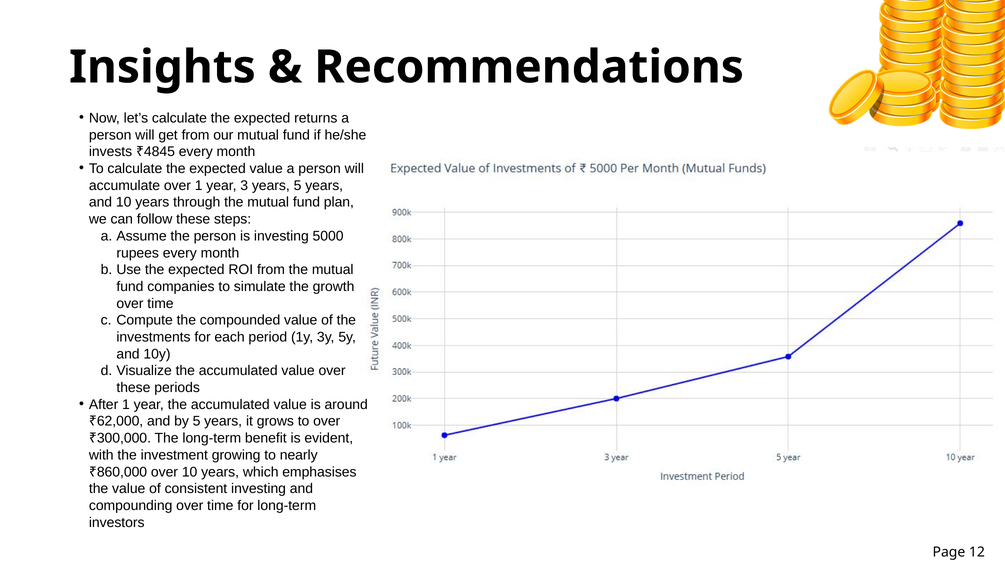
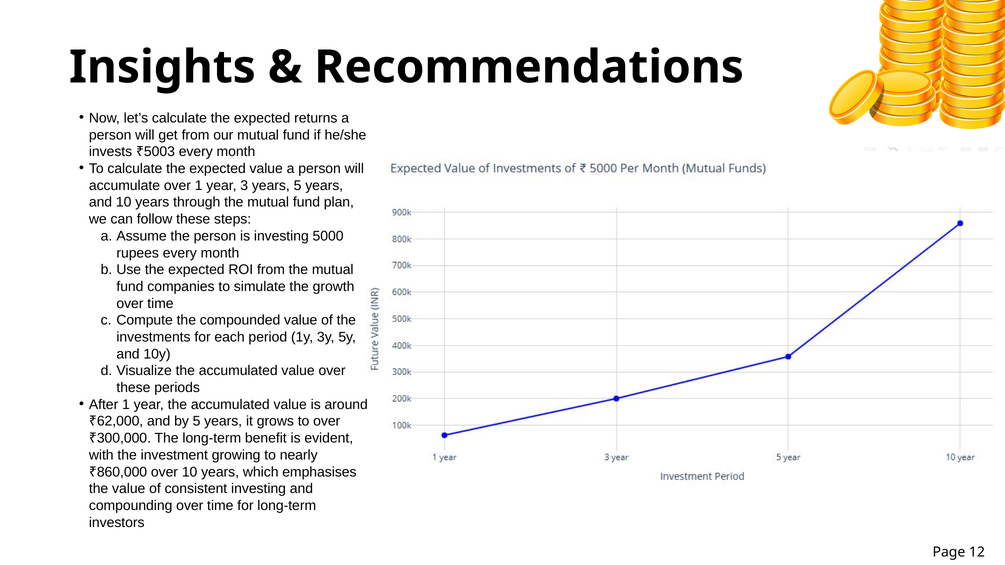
4845: 4845 -> 5003
